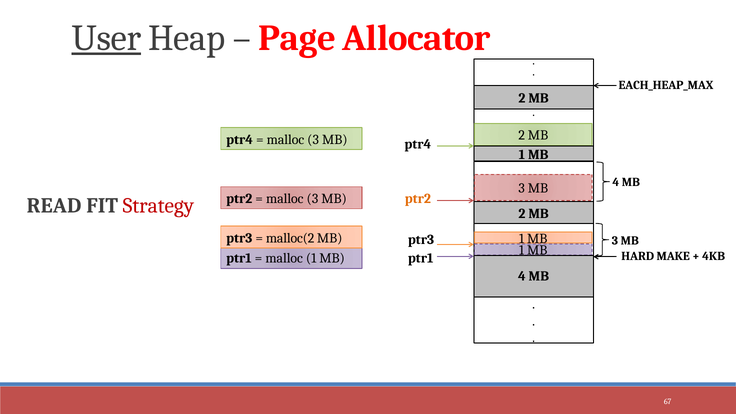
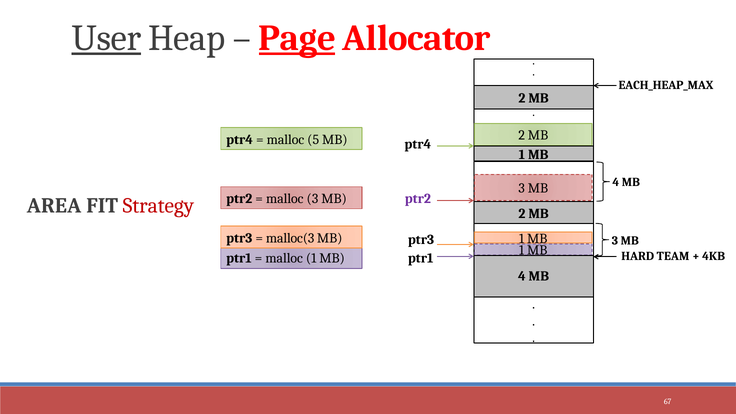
Page underline: none -> present
3 at (313, 139): 3 -> 5
ptr2 at (418, 199) colour: orange -> purple
READ: READ -> AREA
malloc(2: malloc(2 -> malloc(3
MAKE: MAKE -> TEAM
